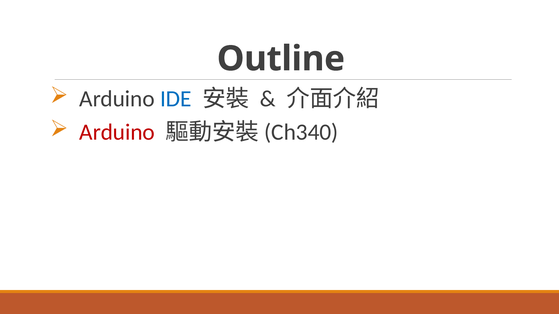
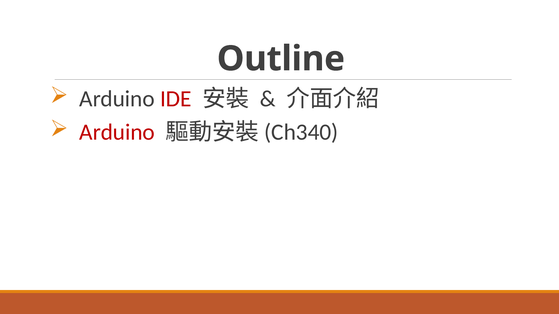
IDE colour: blue -> red
